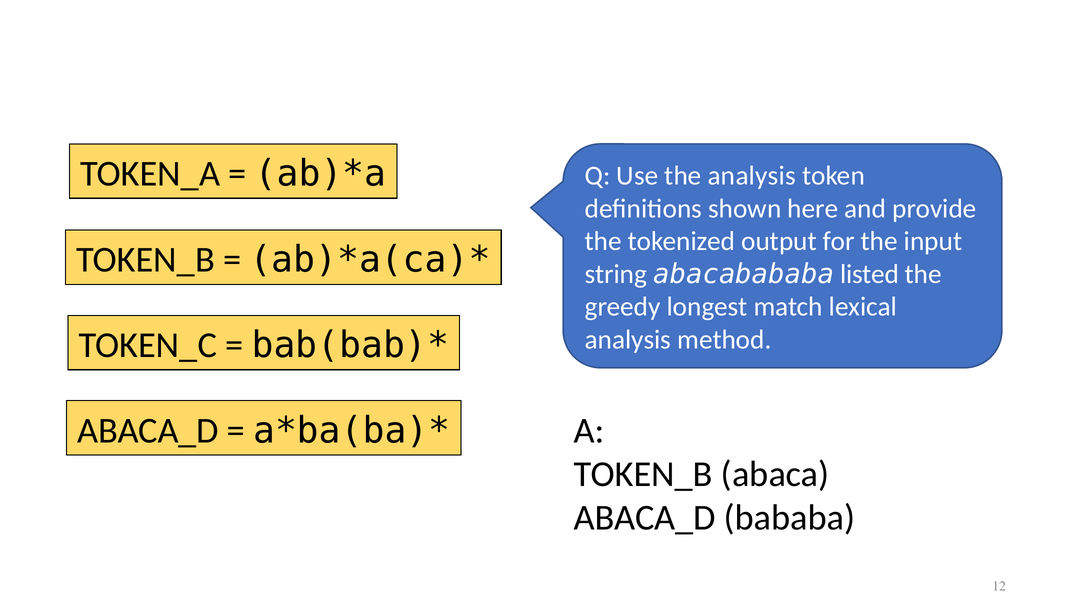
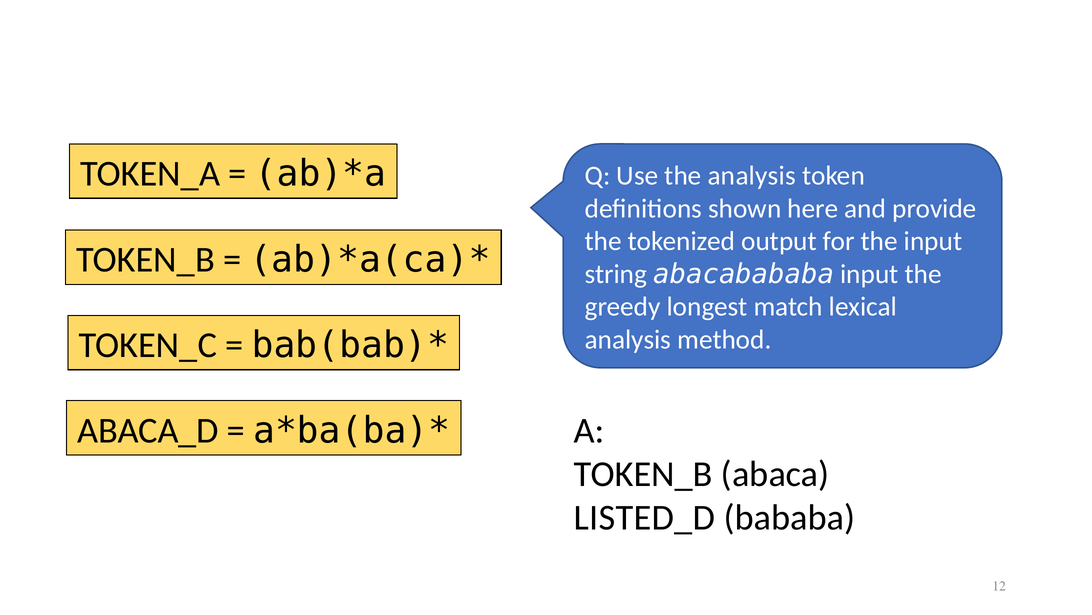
abacabababa listed: listed -> input
ABACA_D at (645, 517): ABACA_D -> LISTED_D
